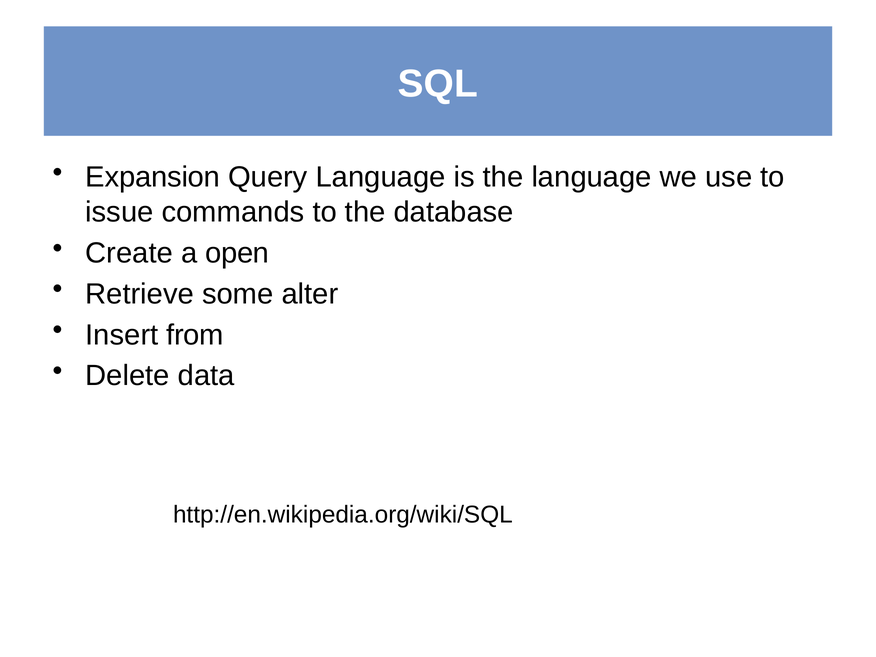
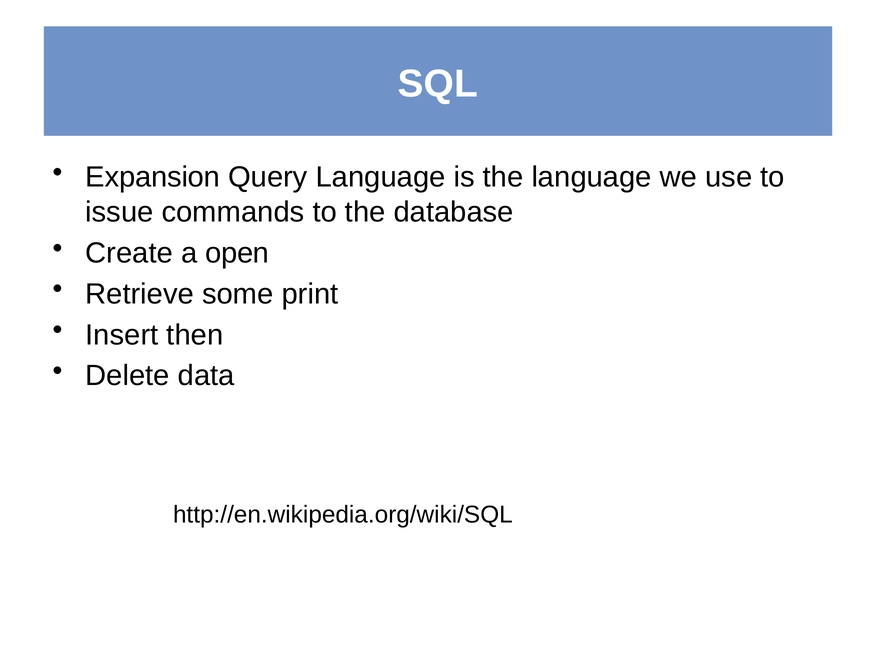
alter: alter -> print
from: from -> then
